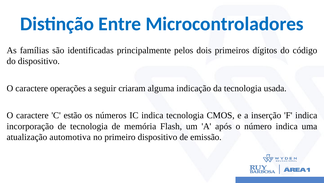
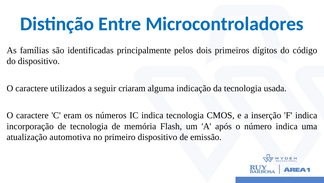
operações: operações -> utilizados
estão: estão -> eram
